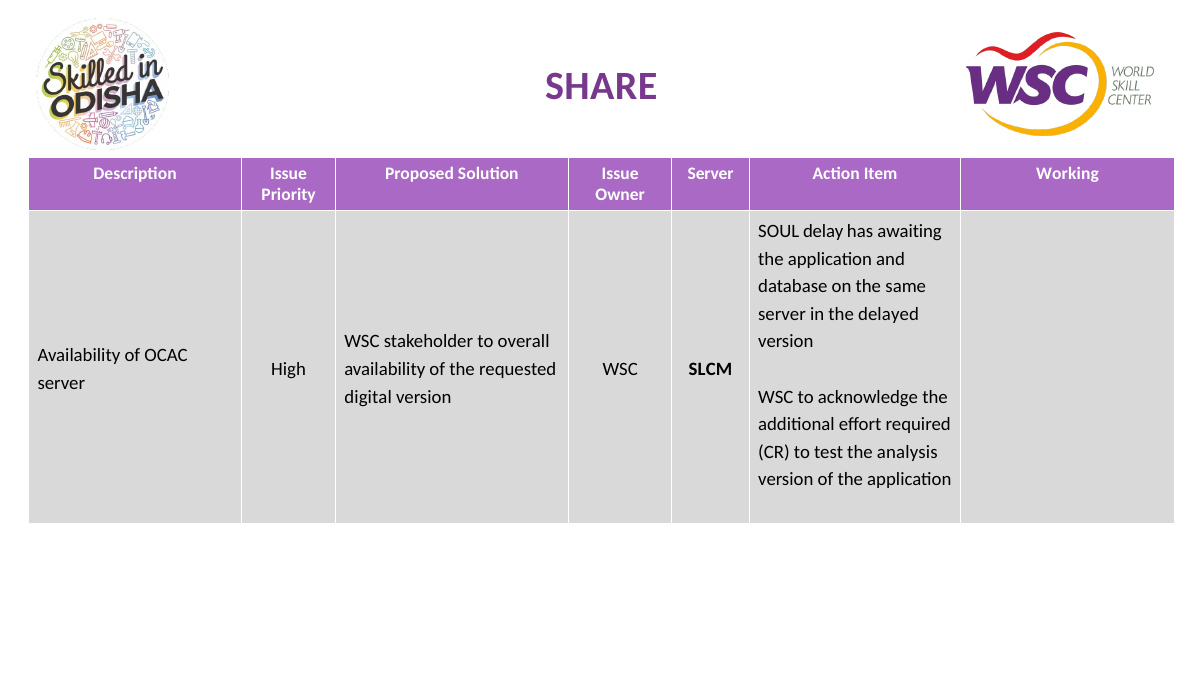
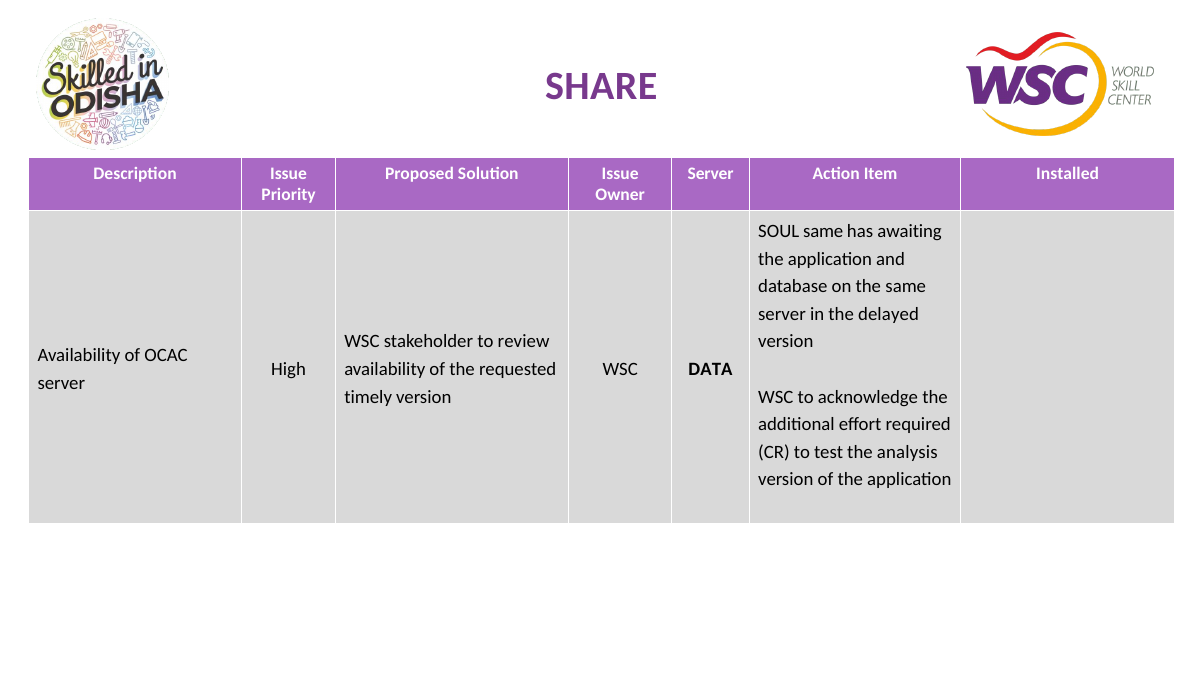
Working: Working -> Installed
SOUL delay: delay -> same
overall: overall -> review
SLCM: SLCM -> DATA
digital: digital -> timely
